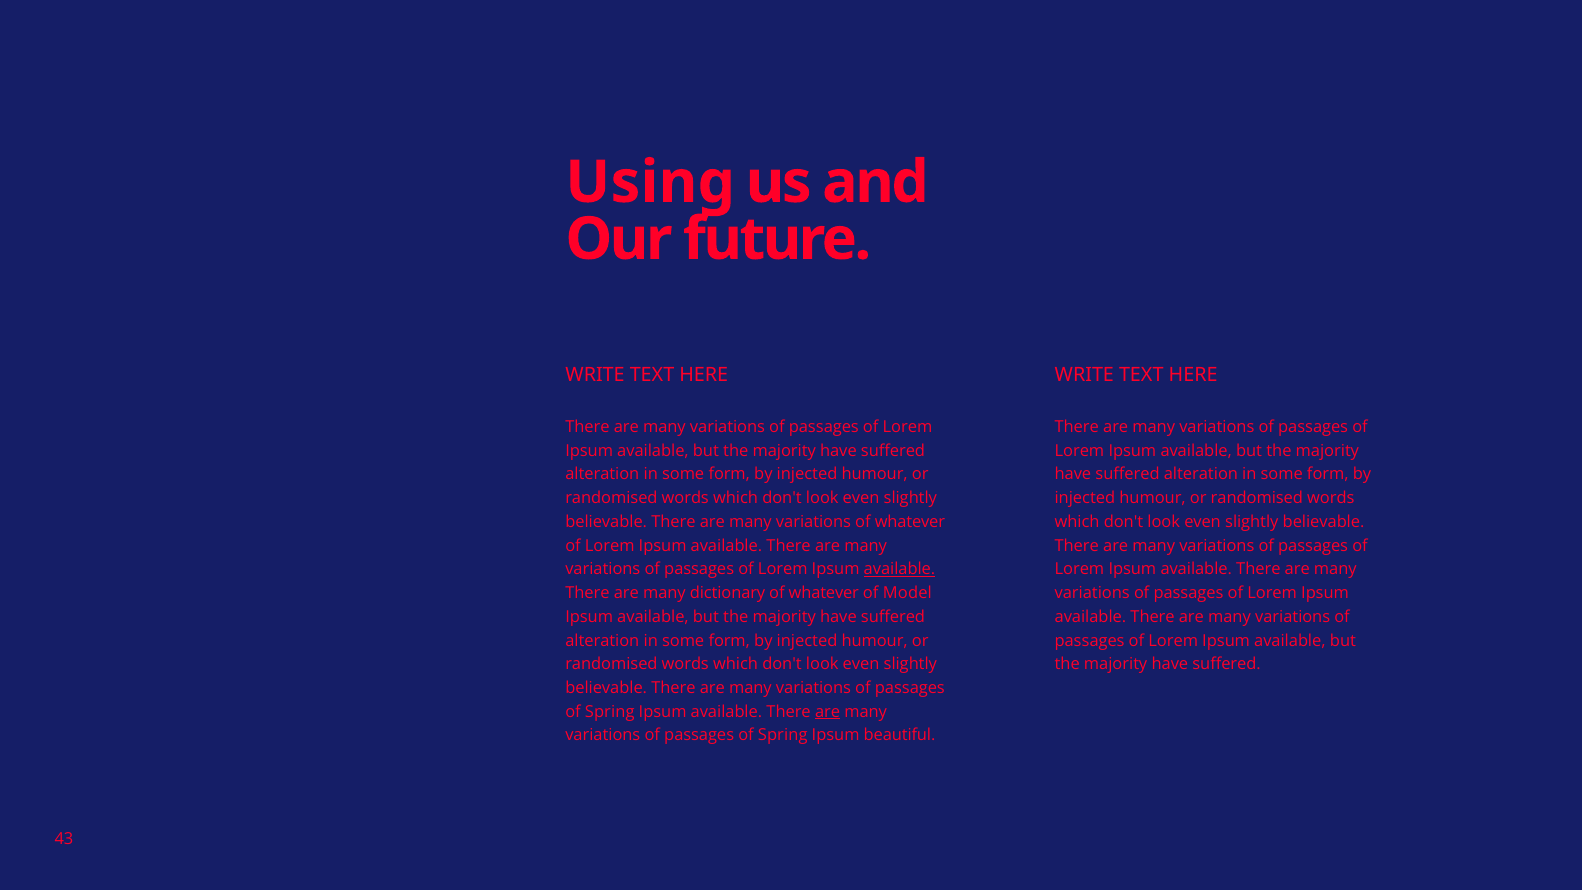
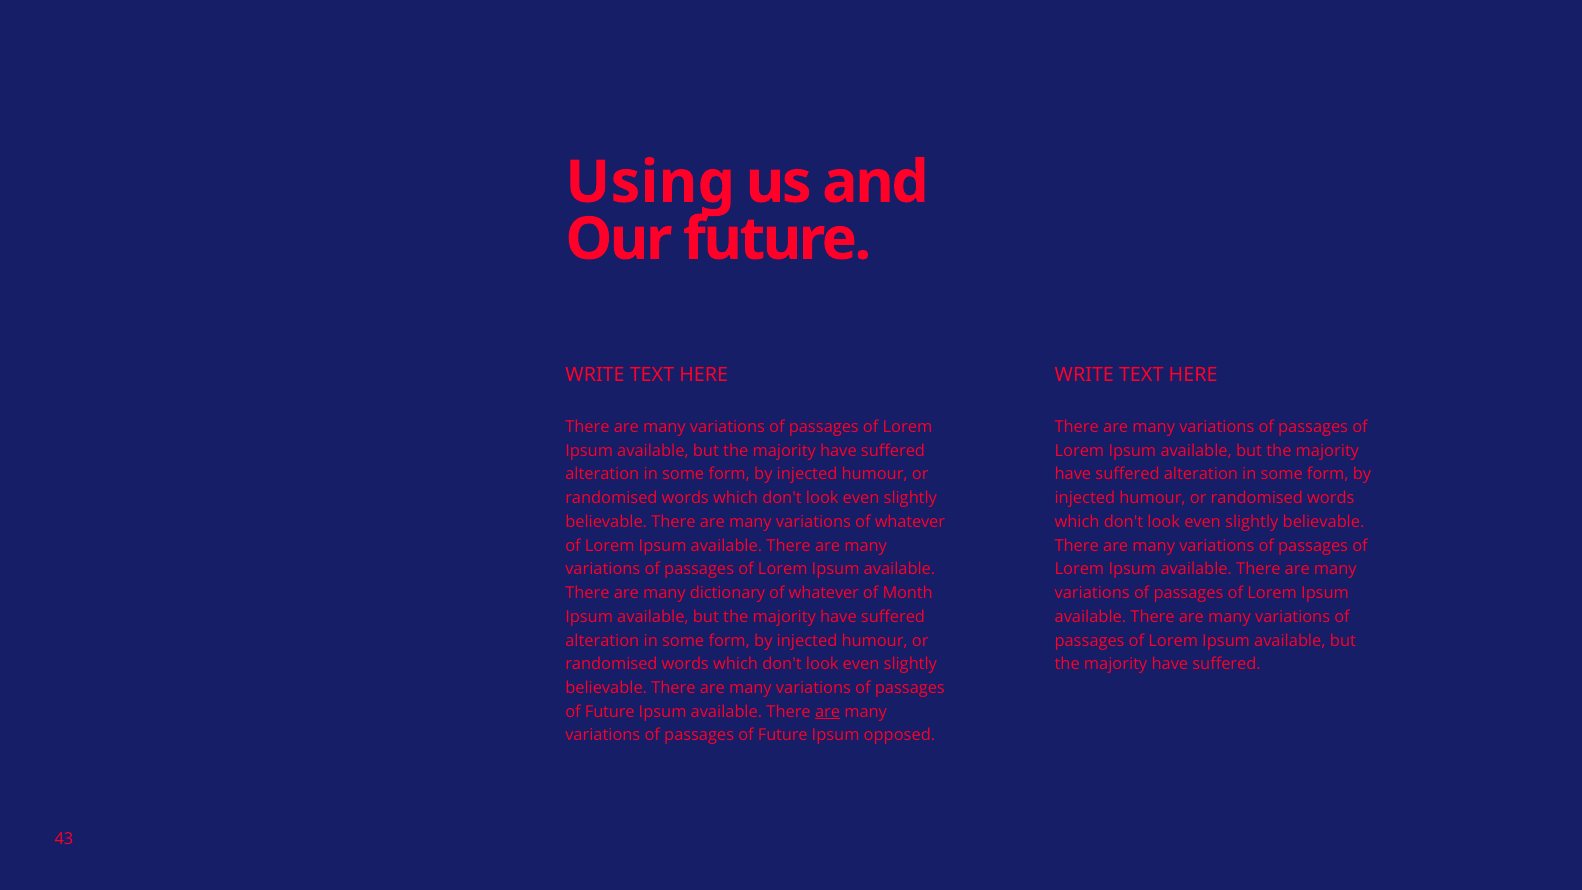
available at (899, 569) underline: present -> none
Model: Model -> Month
Spring at (610, 712): Spring -> Future
Spring at (783, 735): Spring -> Future
beautiful: beautiful -> opposed
